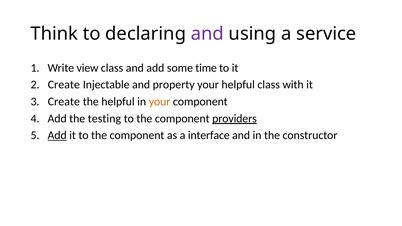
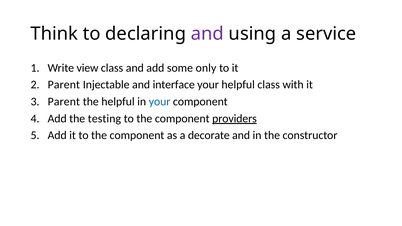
time: time -> only
Create at (64, 85): Create -> Parent
property: property -> interface
Create at (64, 102): Create -> Parent
your at (160, 102) colour: orange -> blue
Add at (57, 135) underline: present -> none
interface: interface -> decorate
